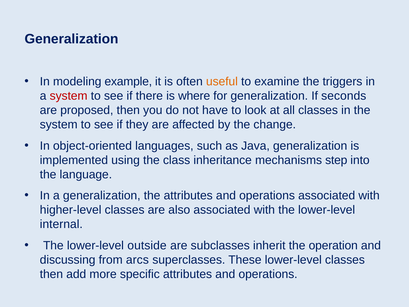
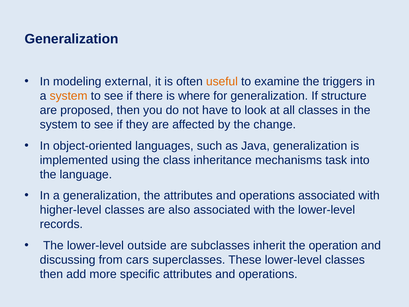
example: example -> external
system at (69, 96) colour: red -> orange
seconds: seconds -> structure
step: step -> task
internal: internal -> records
arcs: arcs -> cars
